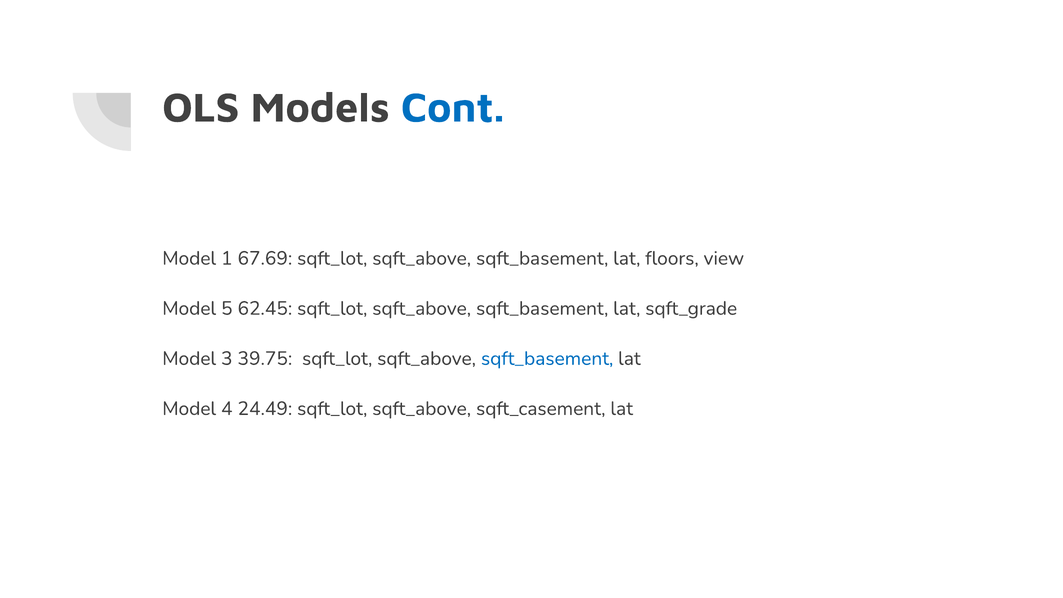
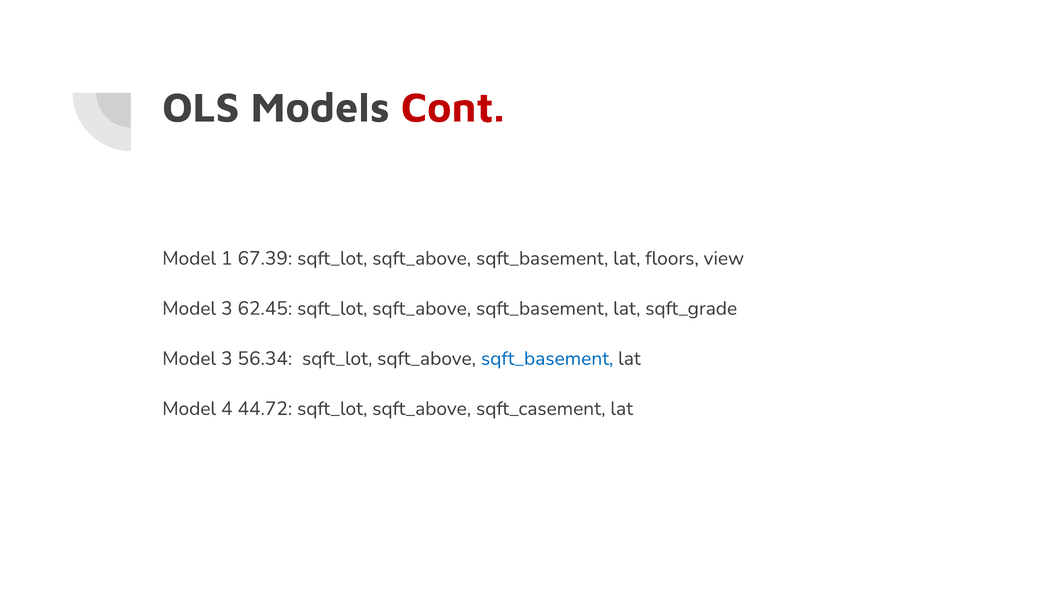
Cont colour: blue -> red
67.69: 67.69 -> 67.39
5 at (227, 308): 5 -> 3
39.75: 39.75 -> 56.34
24.49: 24.49 -> 44.72
